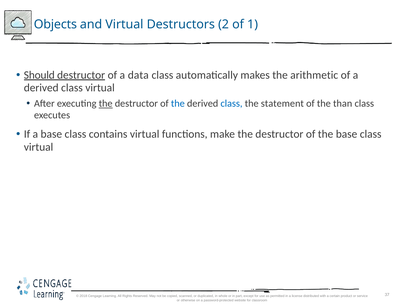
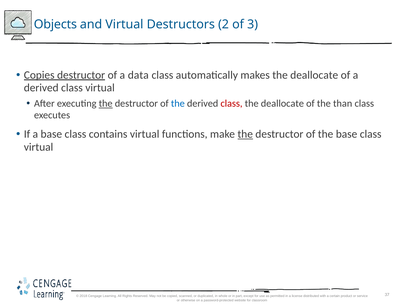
1: 1 -> 3
Should: Should -> Copies
makes the arithmetic: arithmetic -> deallocate
class at (231, 104) colour: blue -> red
statement at (282, 104): statement -> deallocate
the at (245, 134) underline: none -> present
